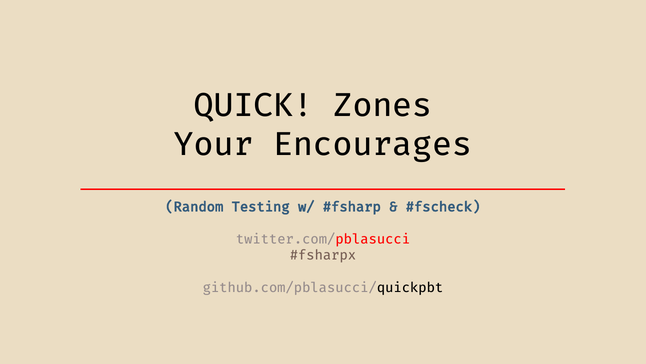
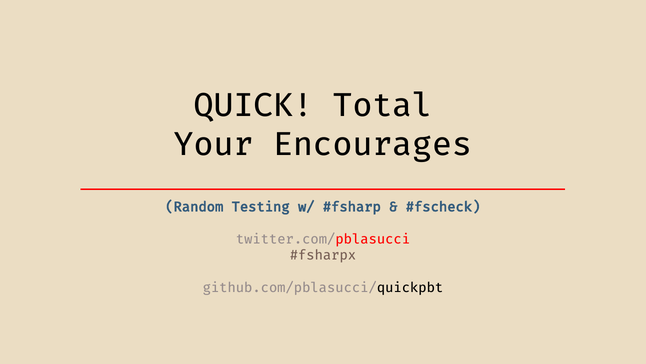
Zones: Zones -> Total
